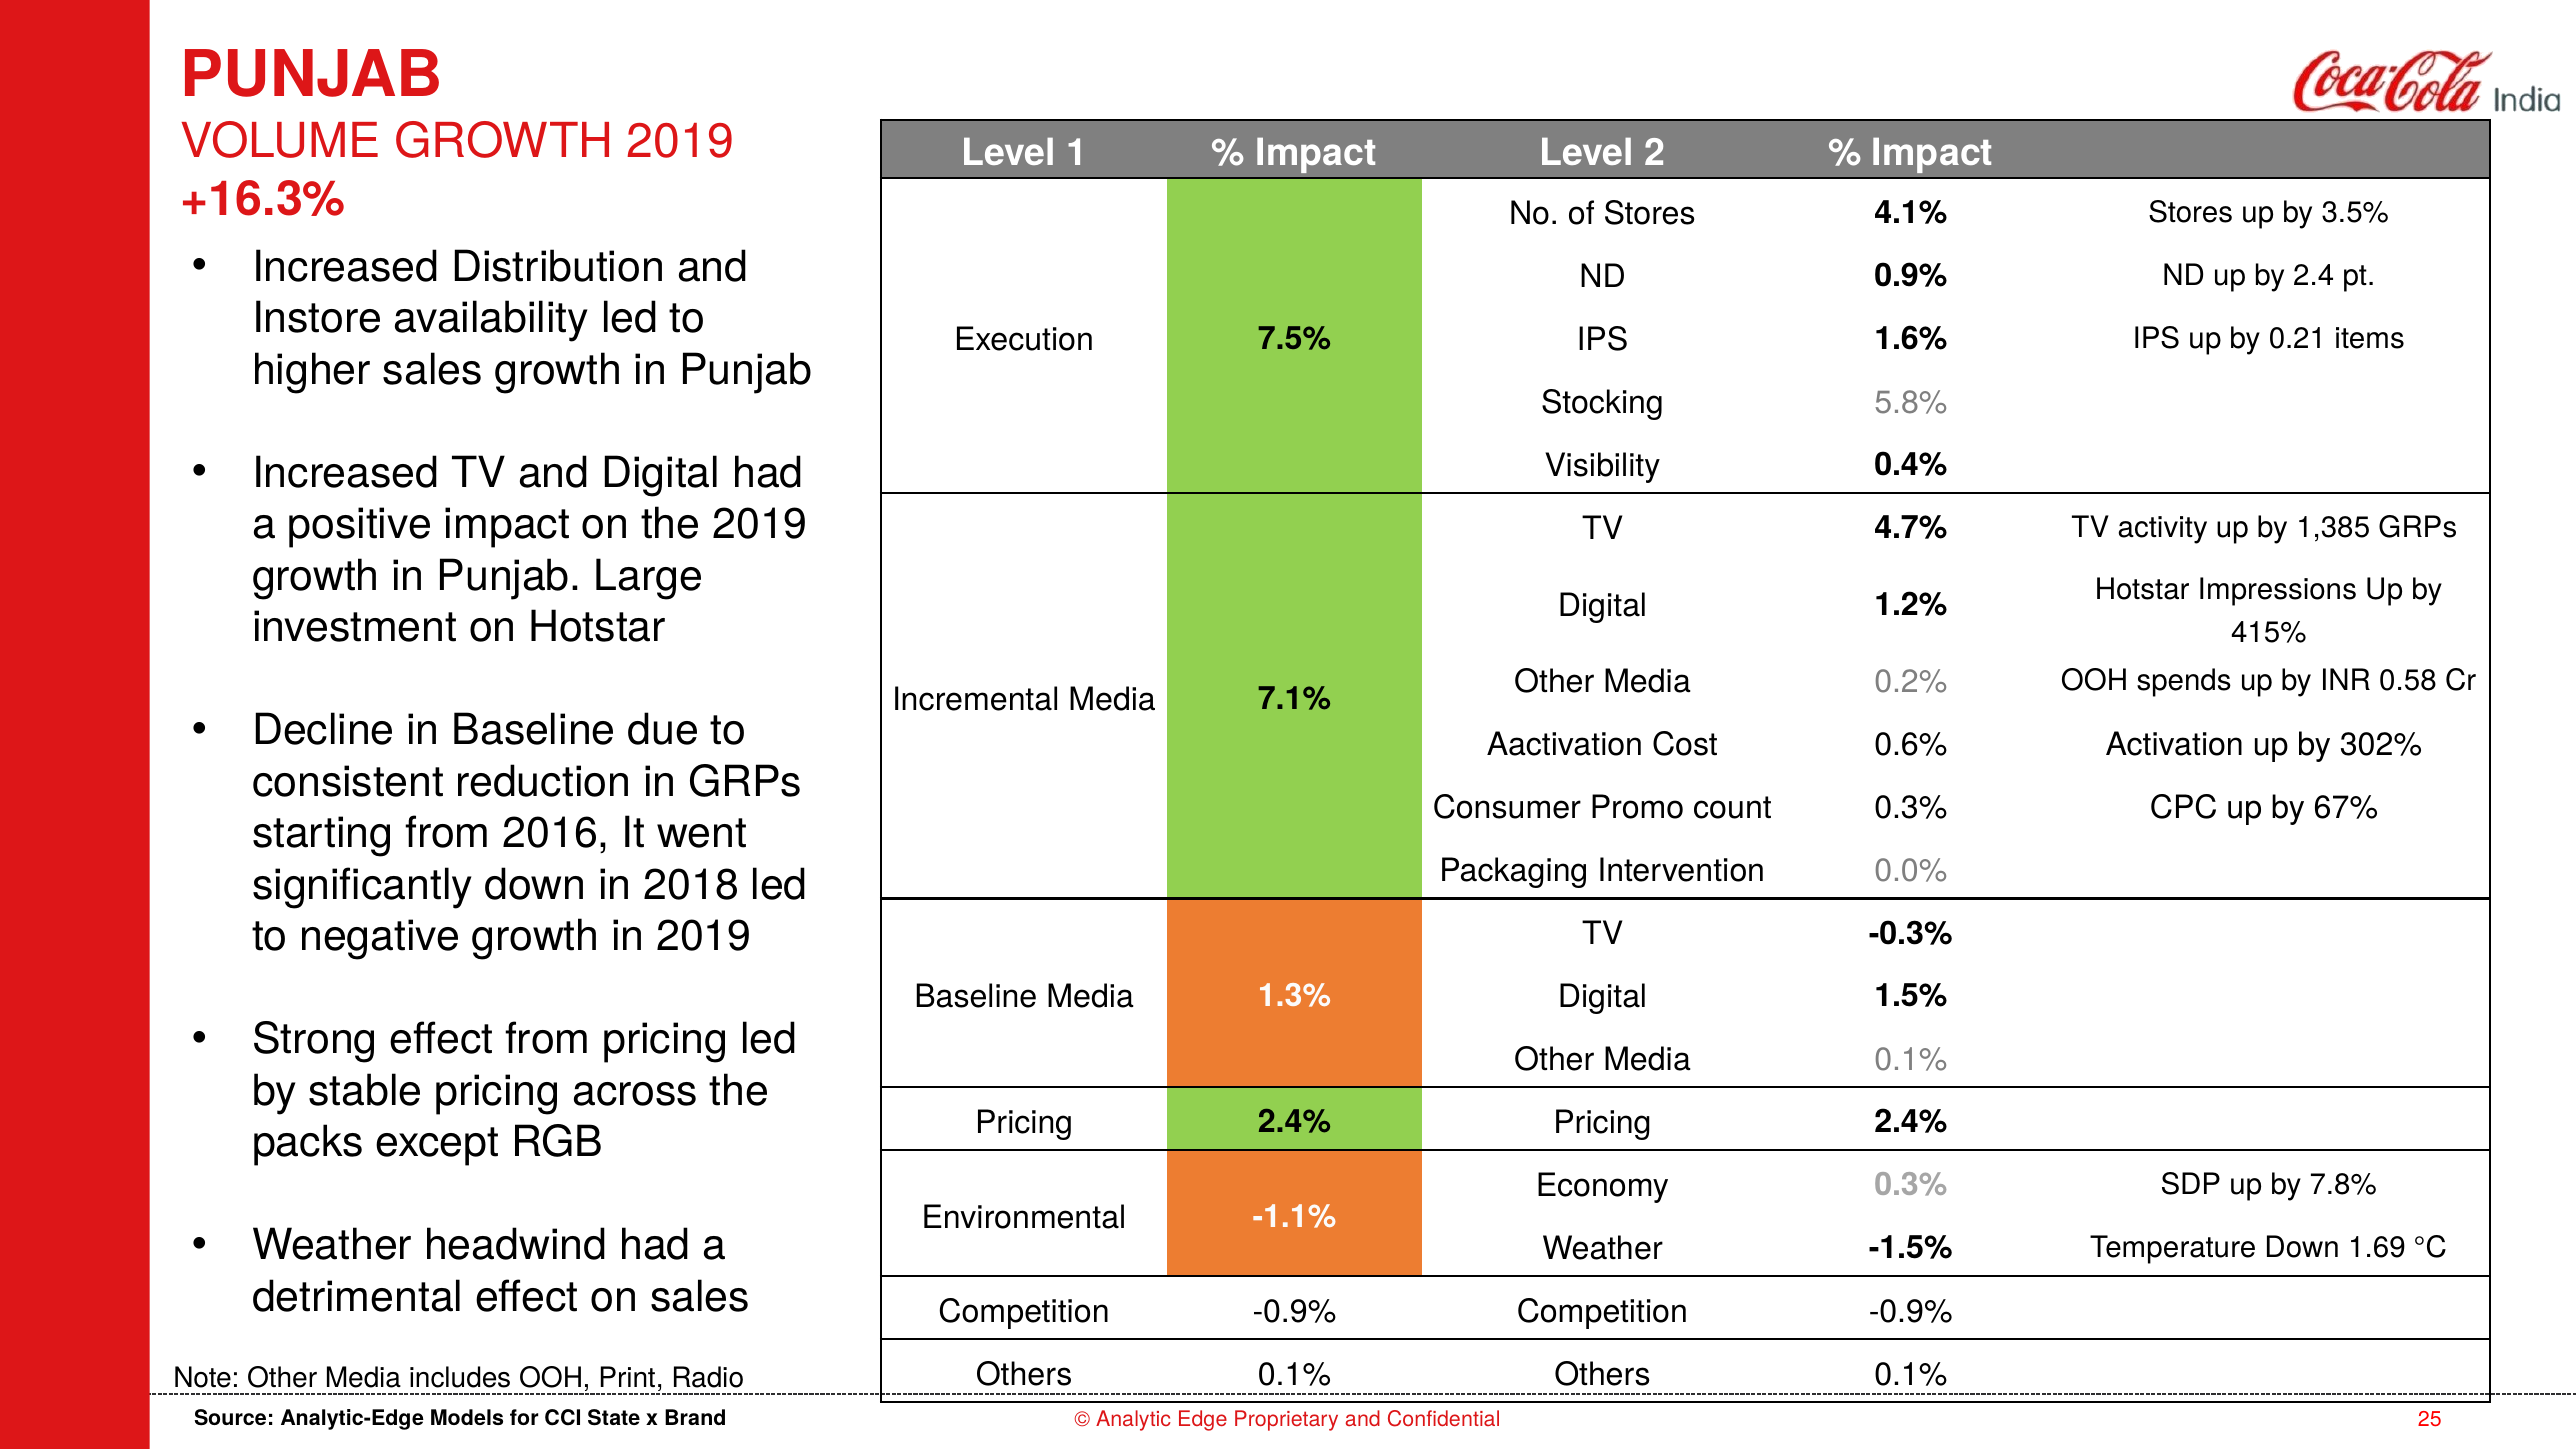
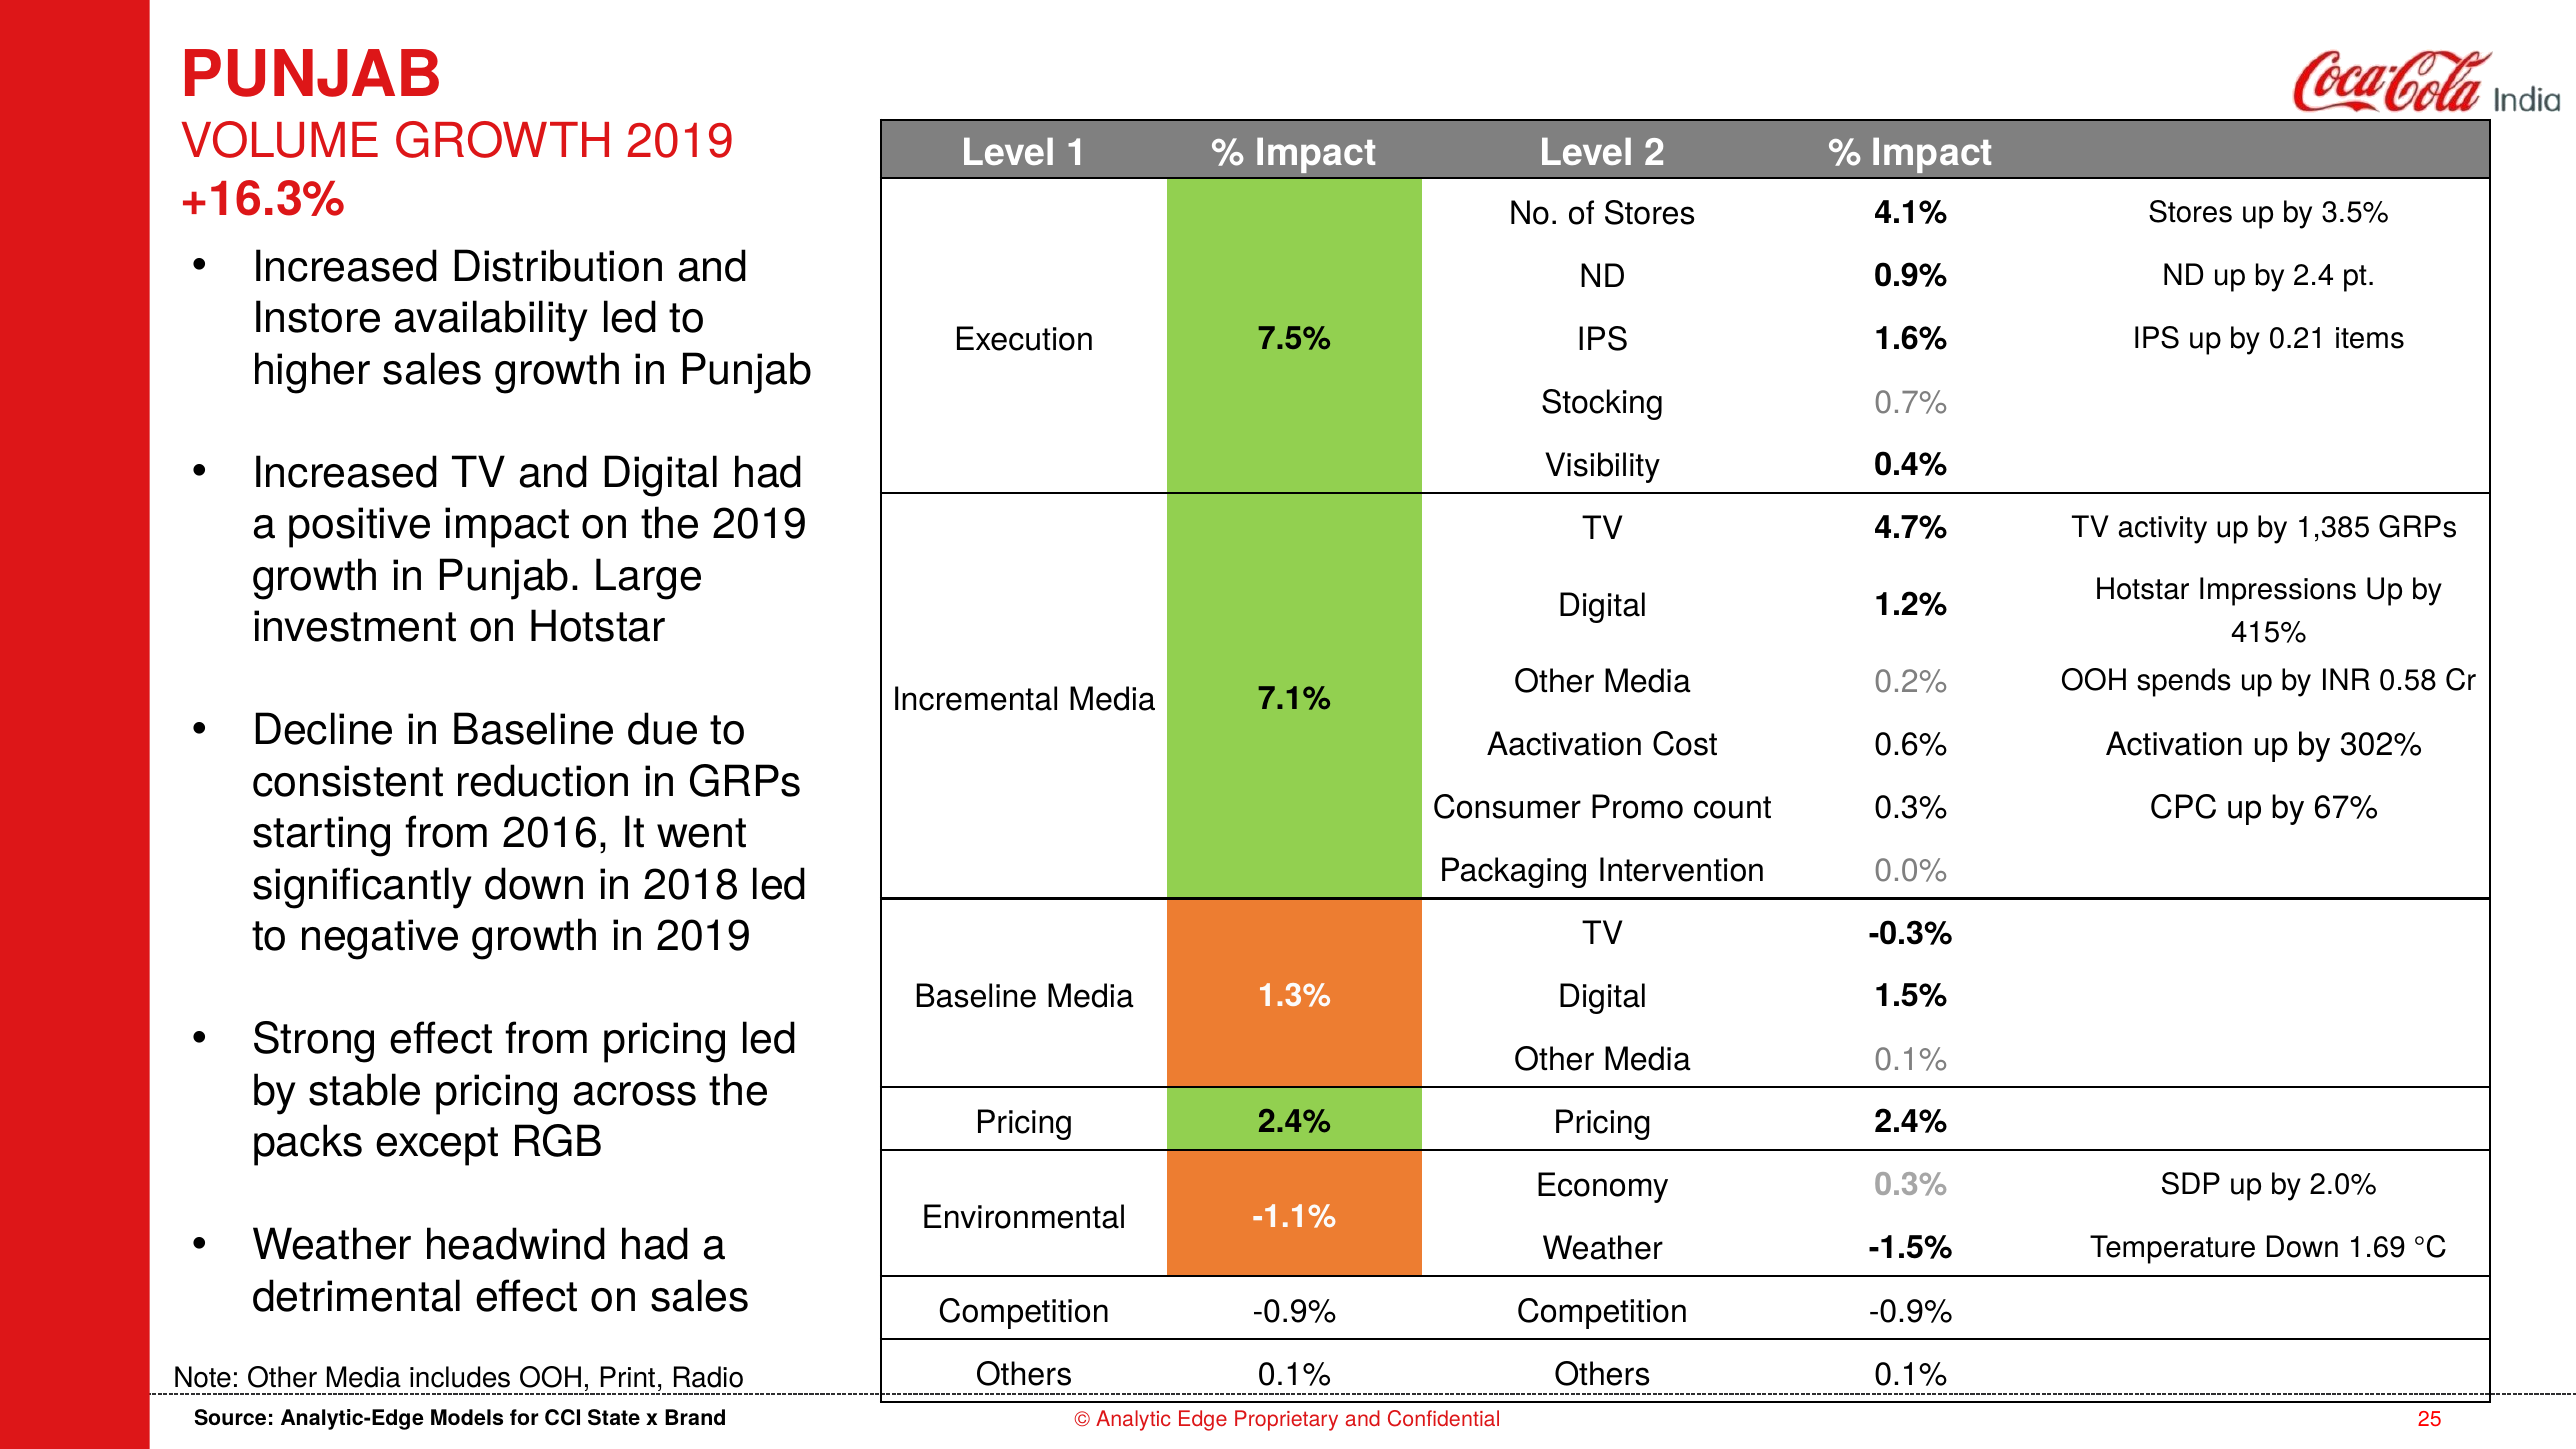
5.8%: 5.8% -> 0.7%
7.8%: 7.8% -> 2.0%
